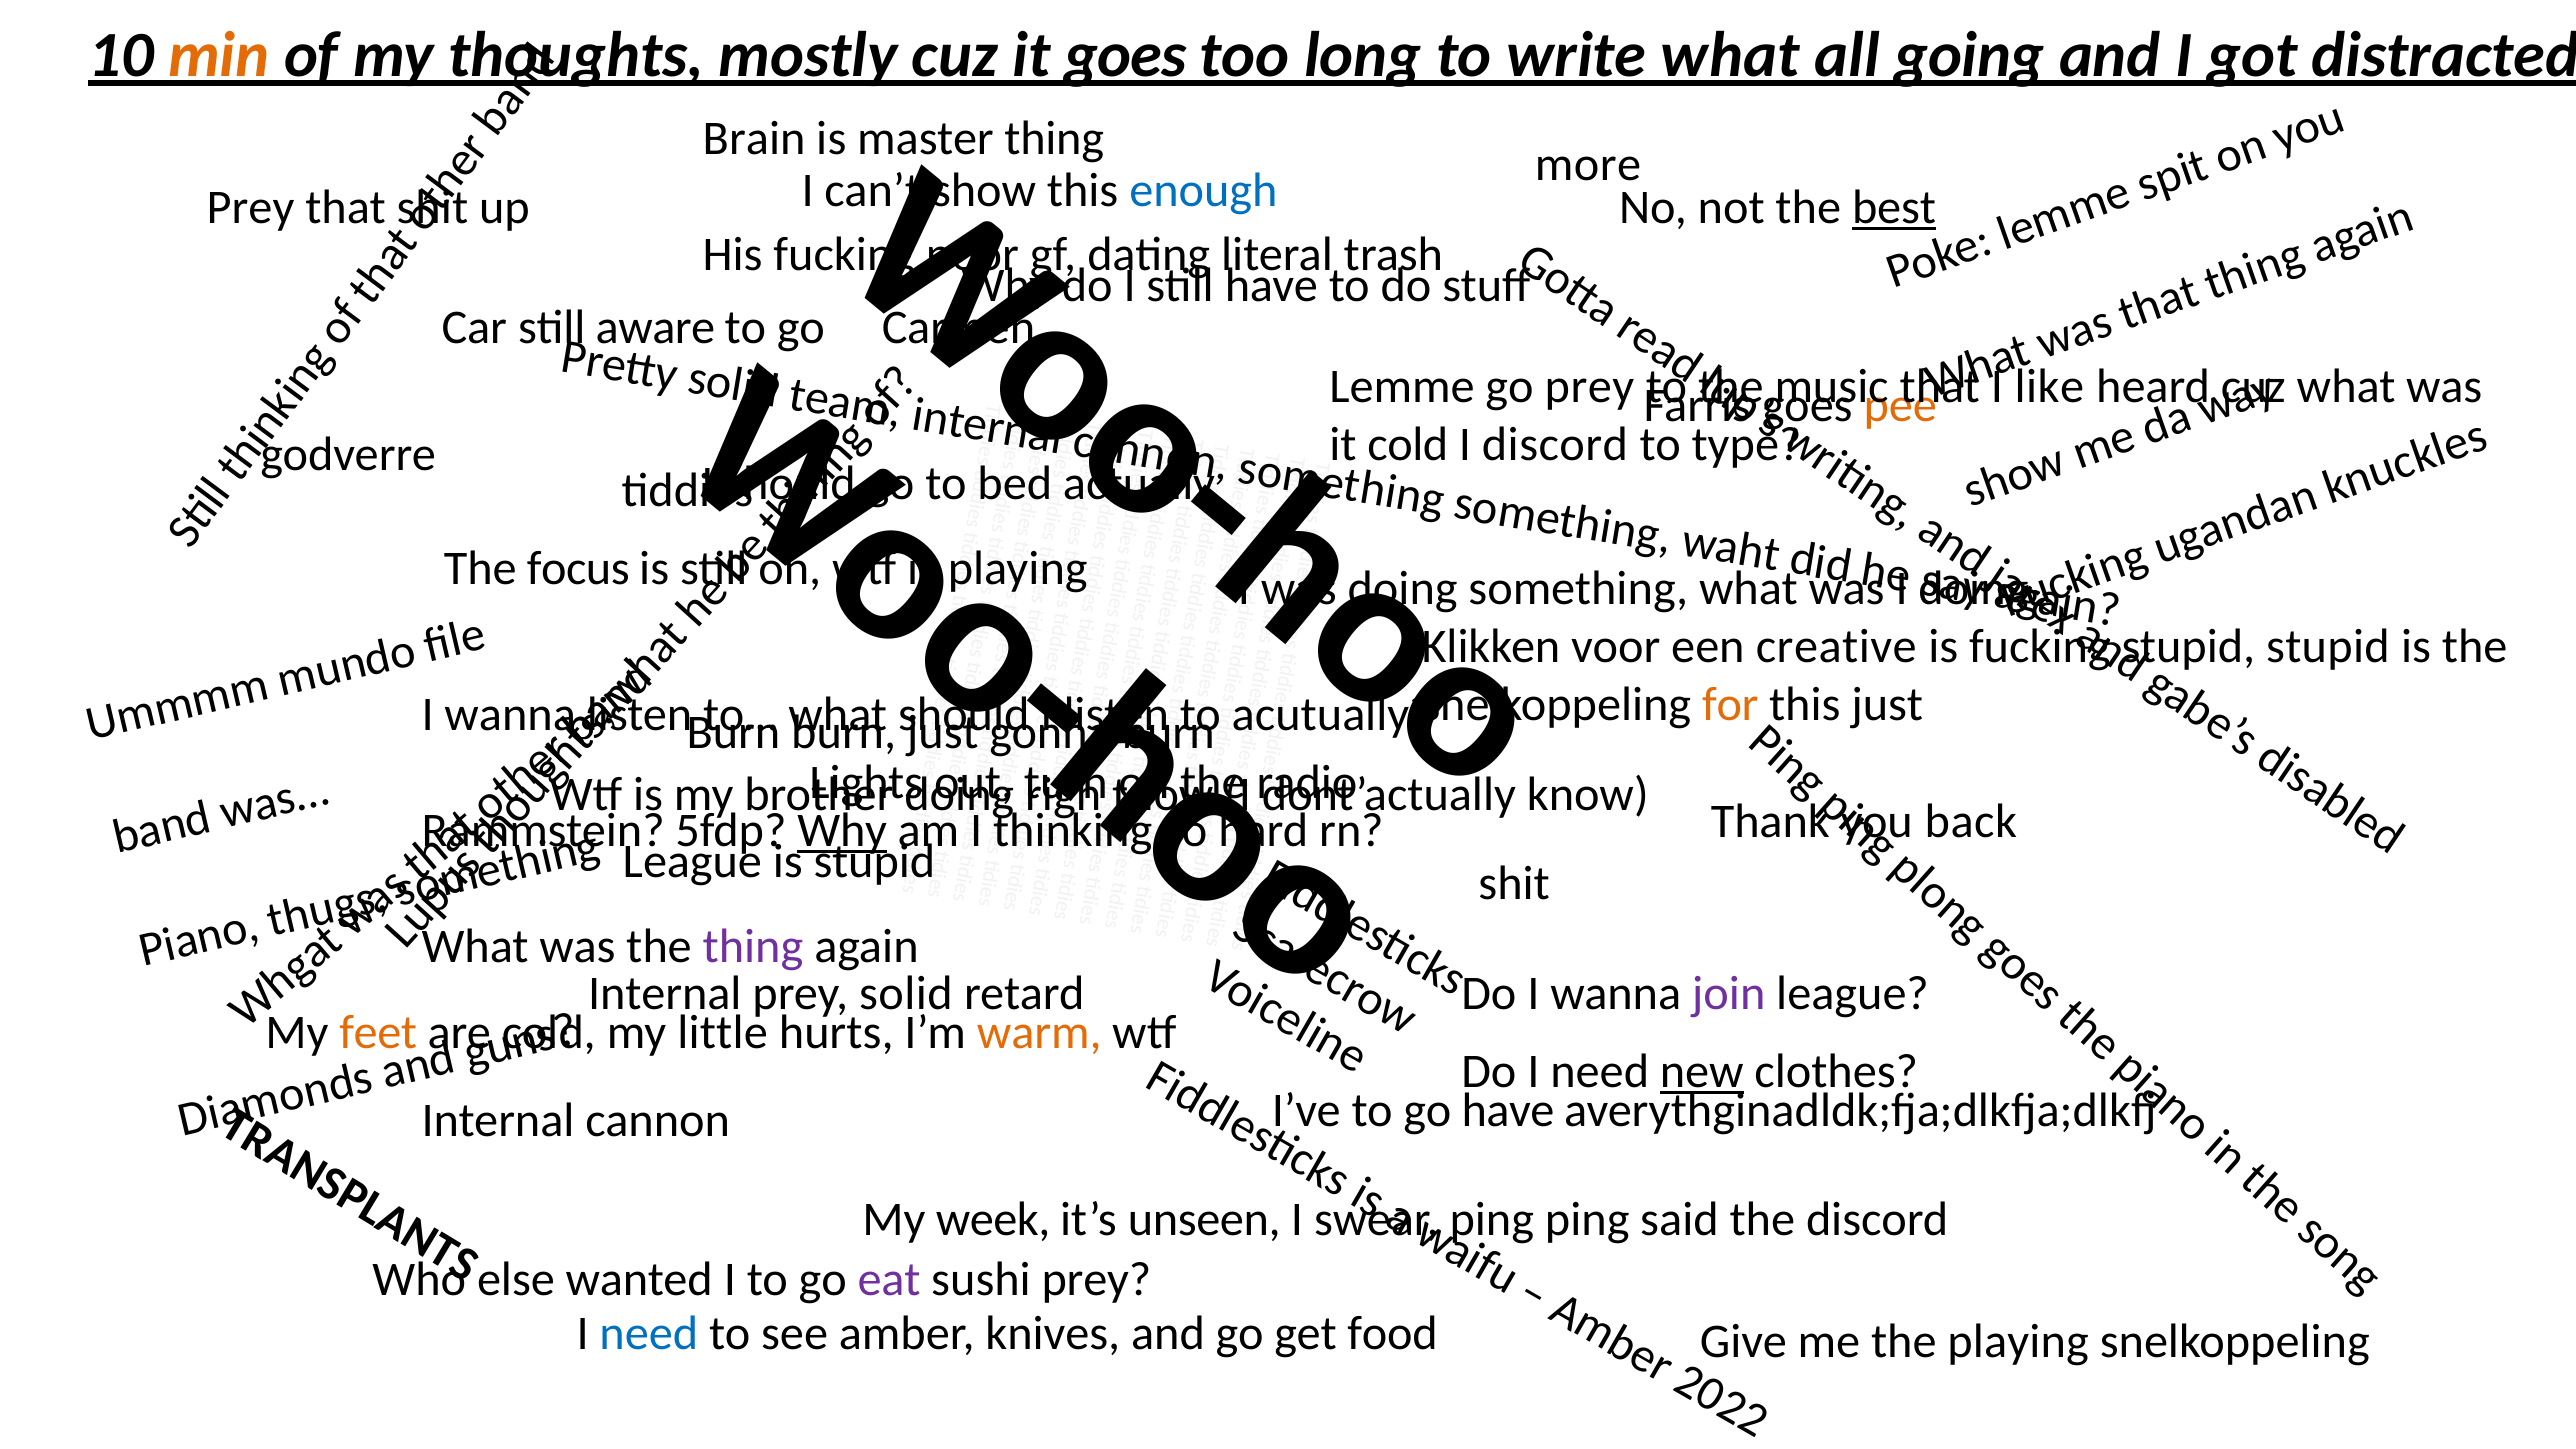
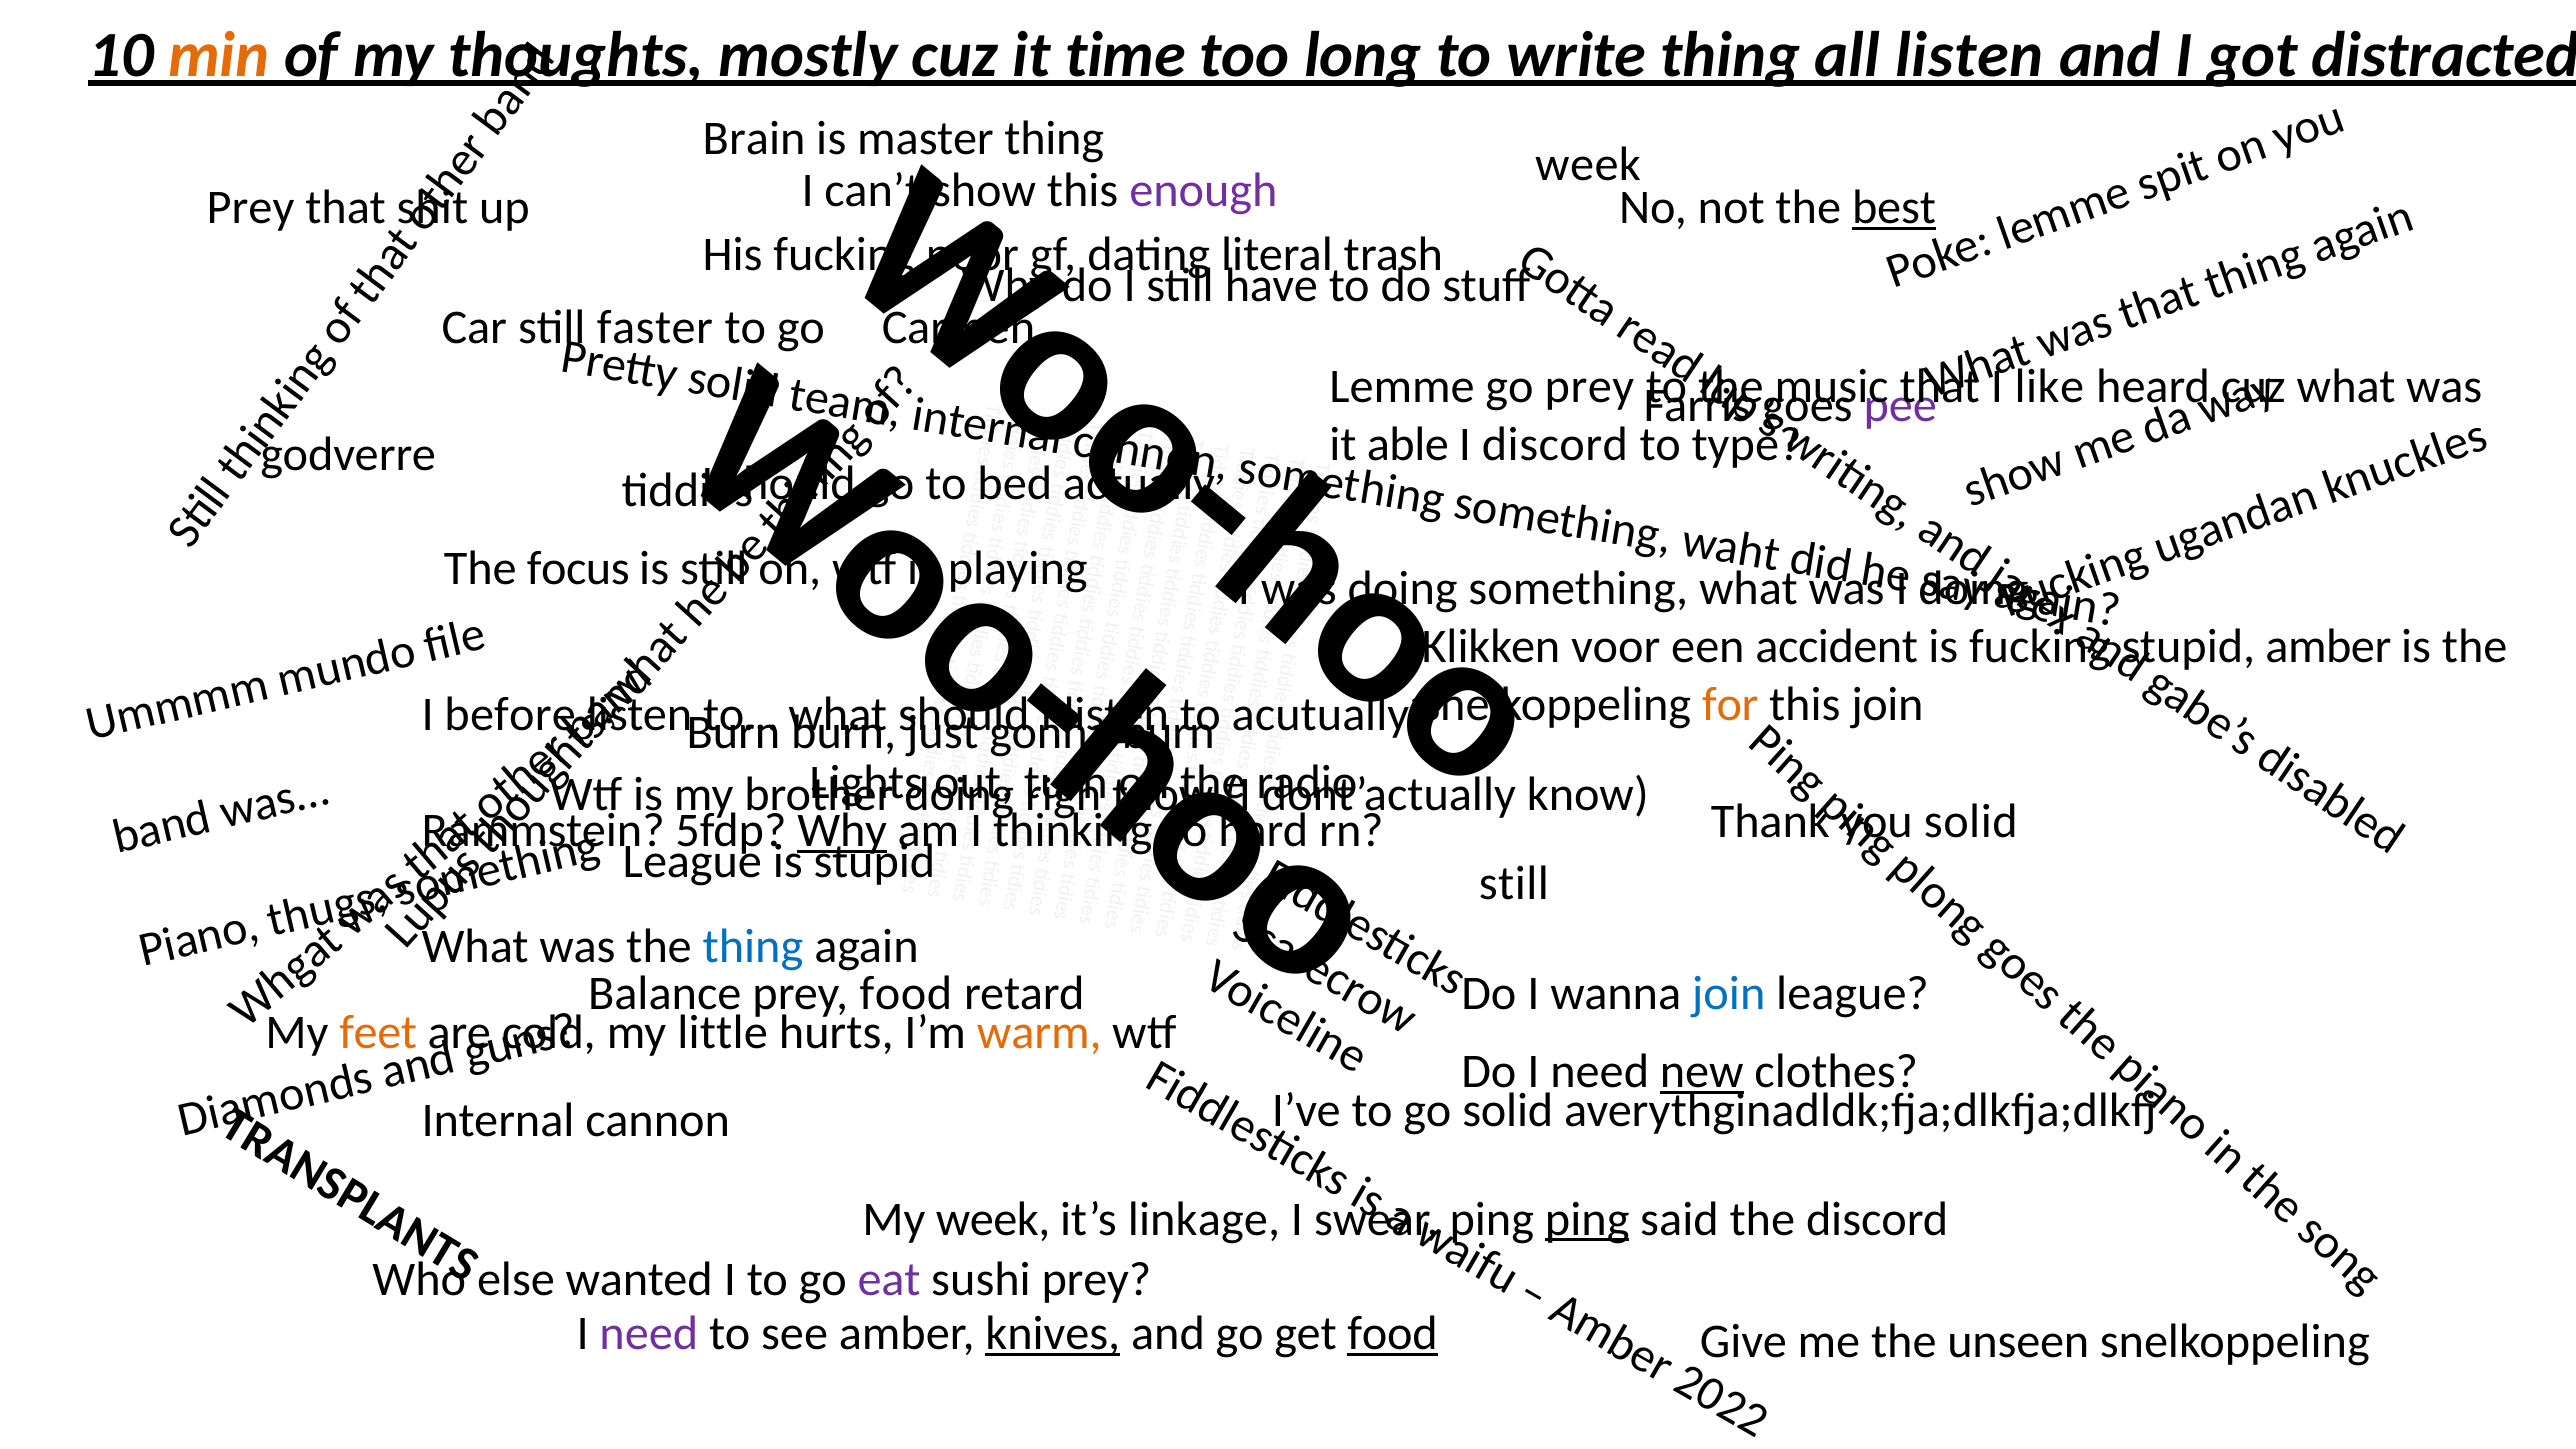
it goes: goes -> time
write what: what -> thing
all going: going -> listen
more at (1588, 165): more -> week
enough colour: blue -> purple
aware: aware -> faster
pee colour: orange -> purple
it cold: cold -> able
creative: creative -> accident
stupid at (2328, 646): stupid -> amber
this just: just -> join
wanna at (510, 714): wanna -> before
back at (1971, 822): back -> solid
shit at (1514, 884): shit -> still
thing at (753, 946) colour: purple -> blue
Internal at (665, 994): Internal -> Balance
prey solid: solid -> food
join at (1729, 994) colour: purple -> blue
go have: have -> solid
unseen: unseen -> linkage
ping at (1587, 1219) underline: none -> present
need at (649, 1334) colour: blue -> purple
knives underline: none -> present
food at (1393, 1334) underline: none -> present
the playing: playing -> unseen
